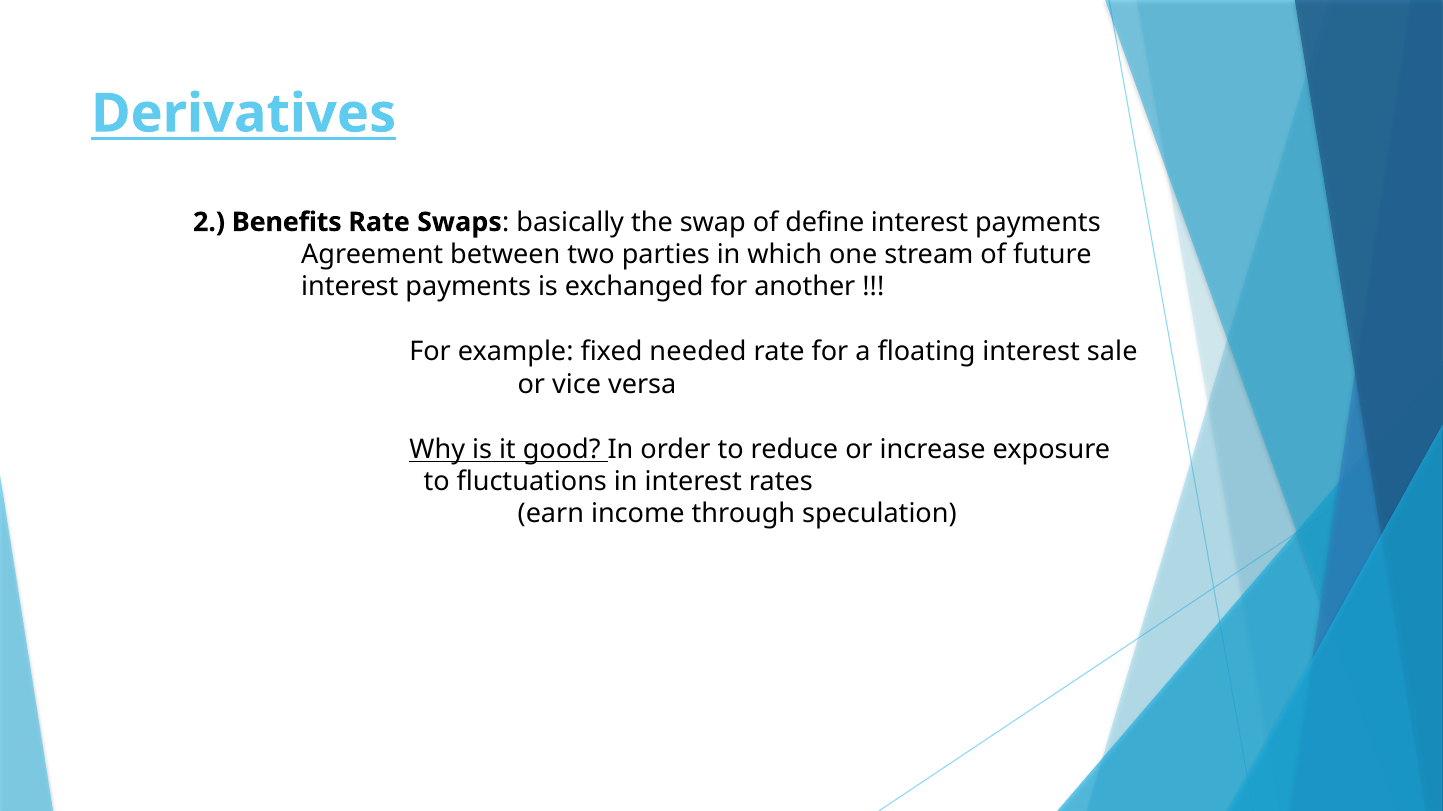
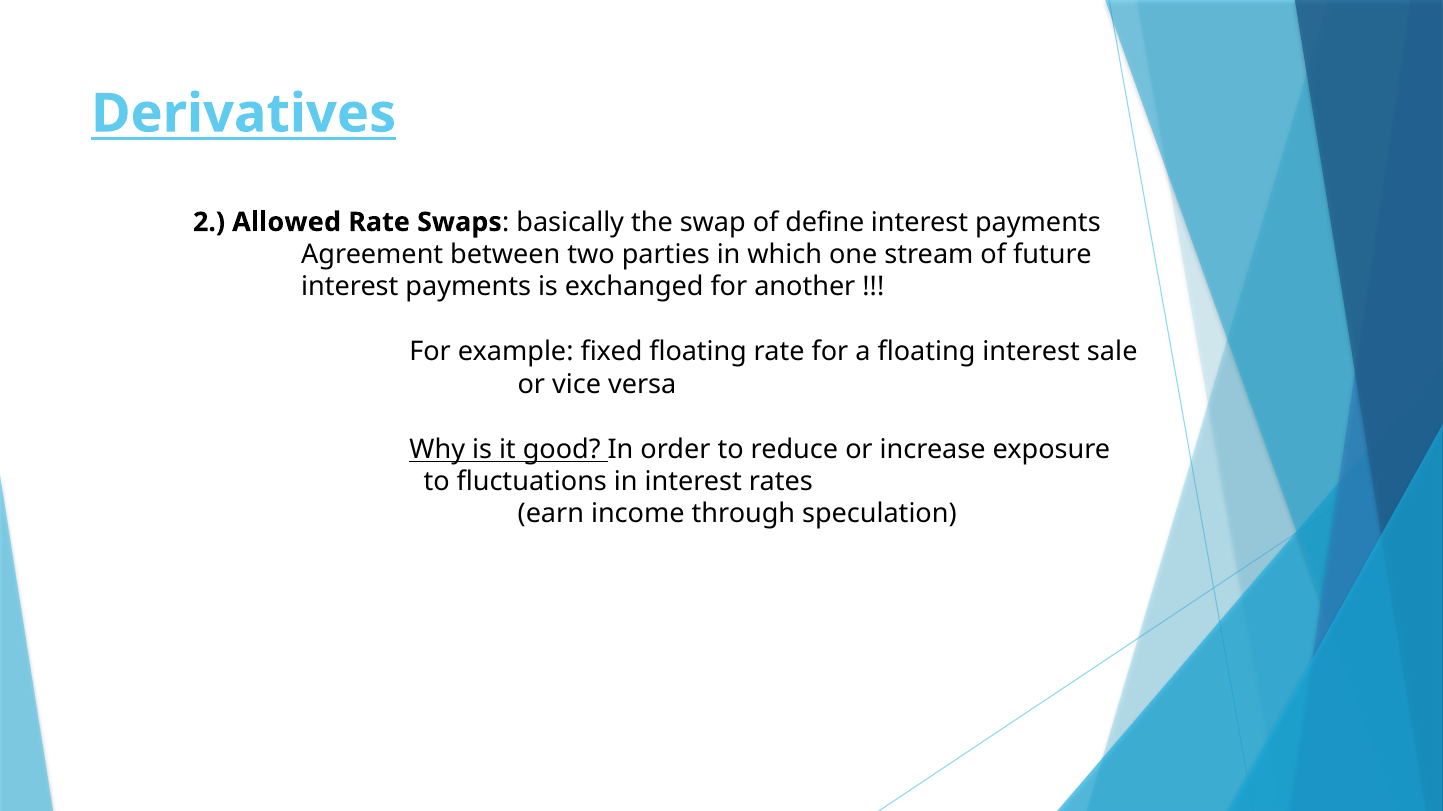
Benefits: Benefits -> Allowed
fixed needed: needed -> floating
